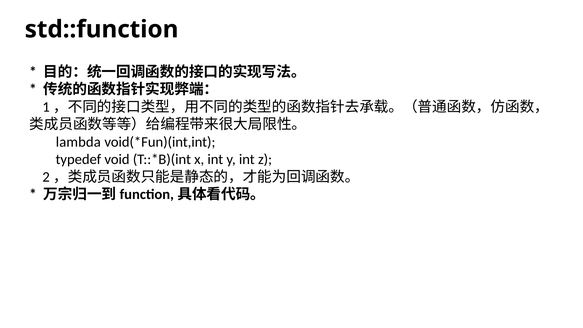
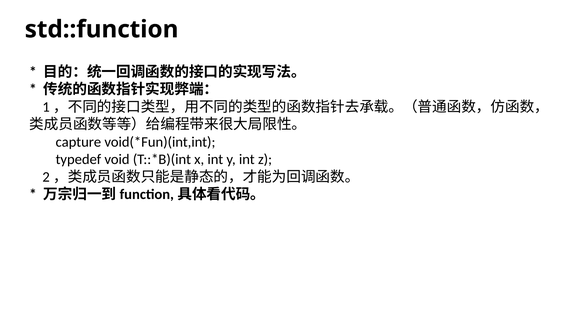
lambda: lambda -> capture
